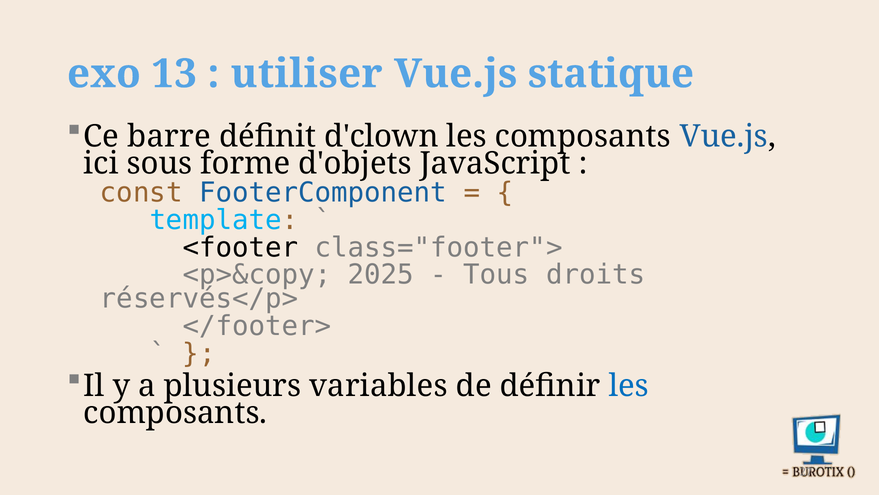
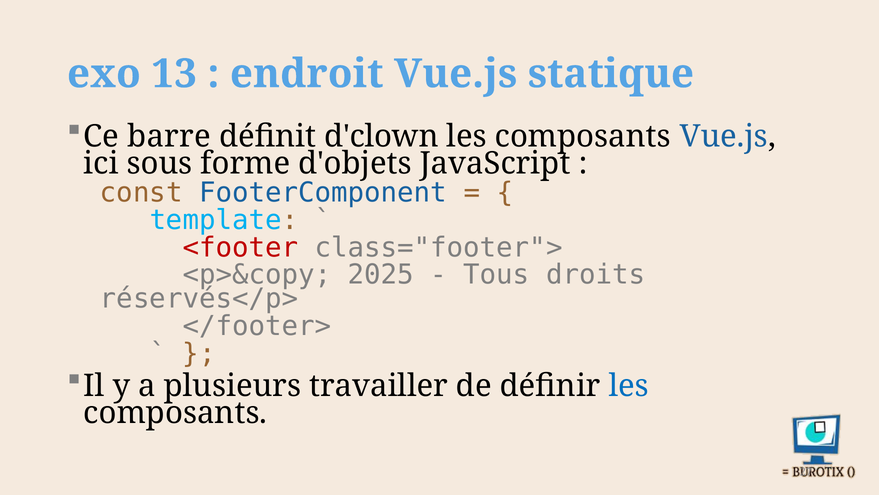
utiliser: utiliser -> endroit
<footer colour: black -> red
variables: variables -> travailler
